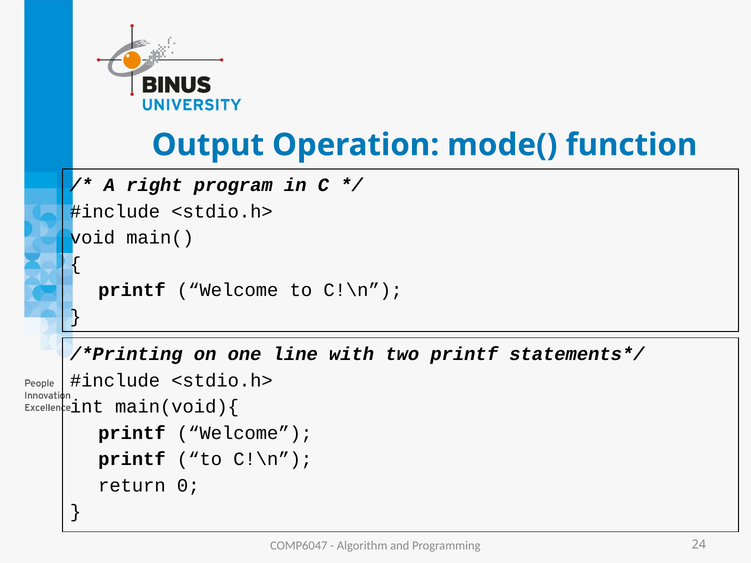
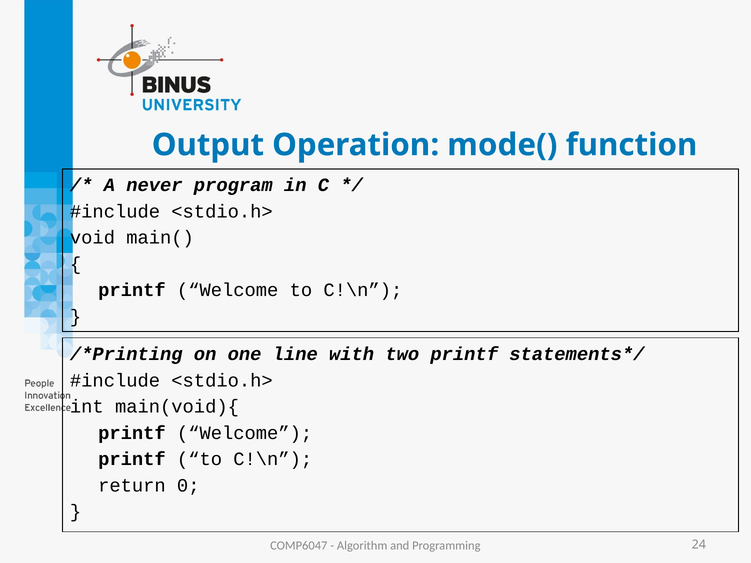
right: right -> never
